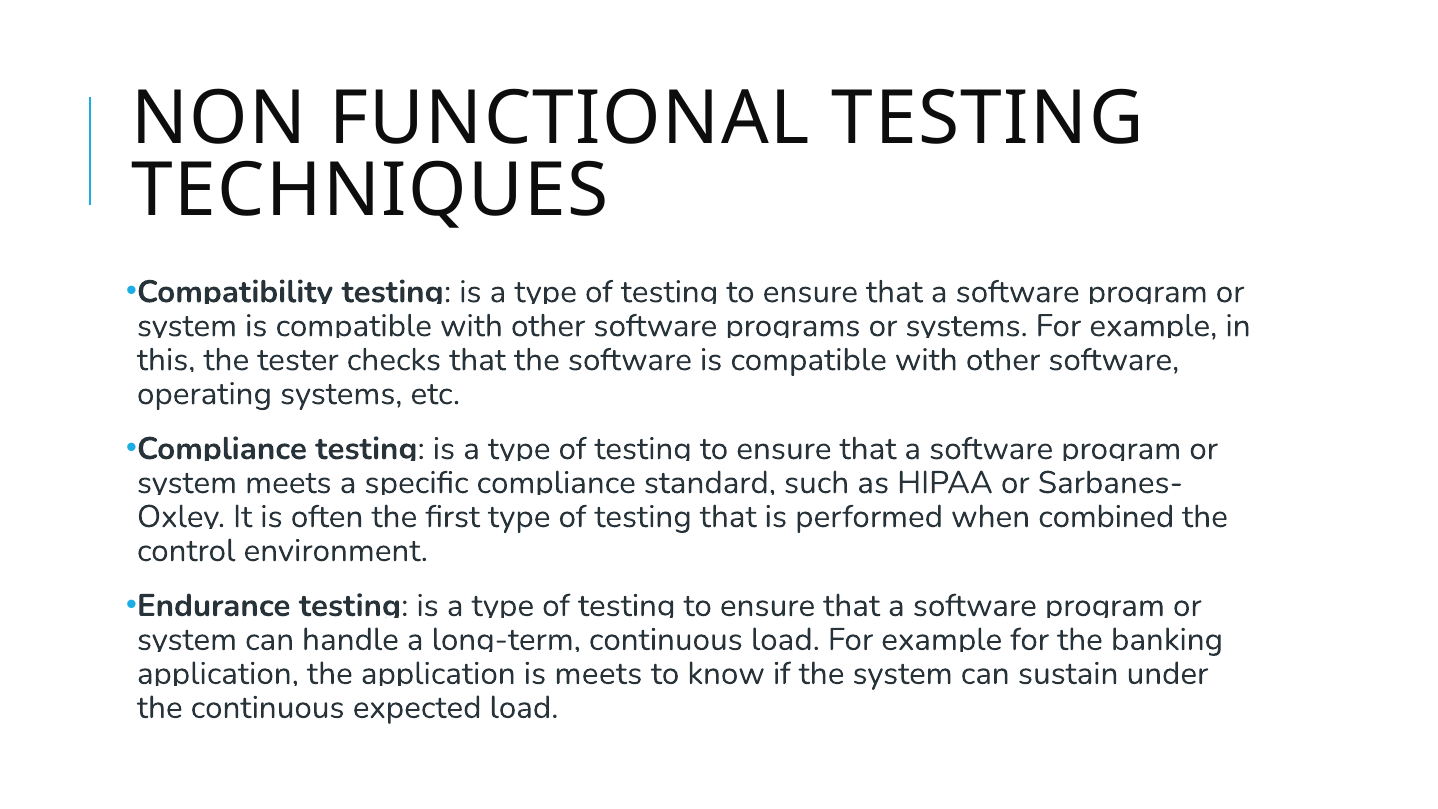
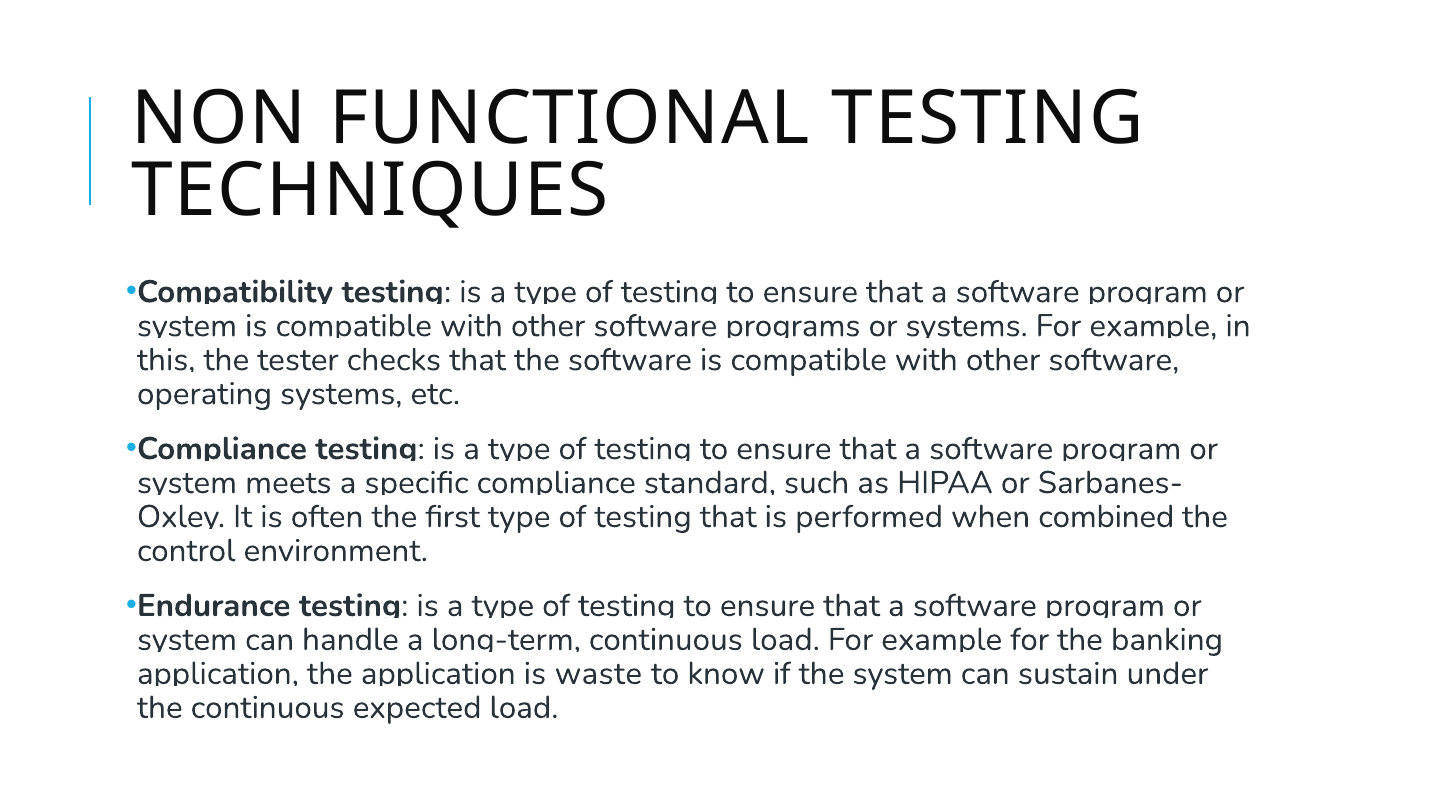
meets at (598, 673): meets -> waste
